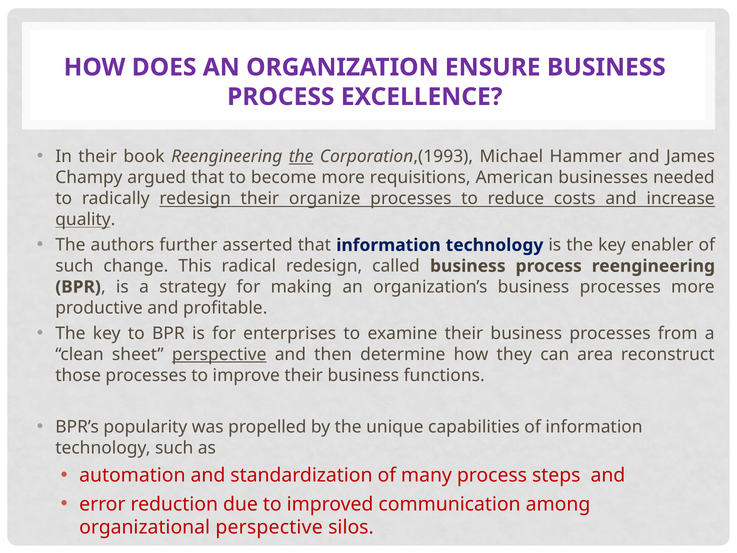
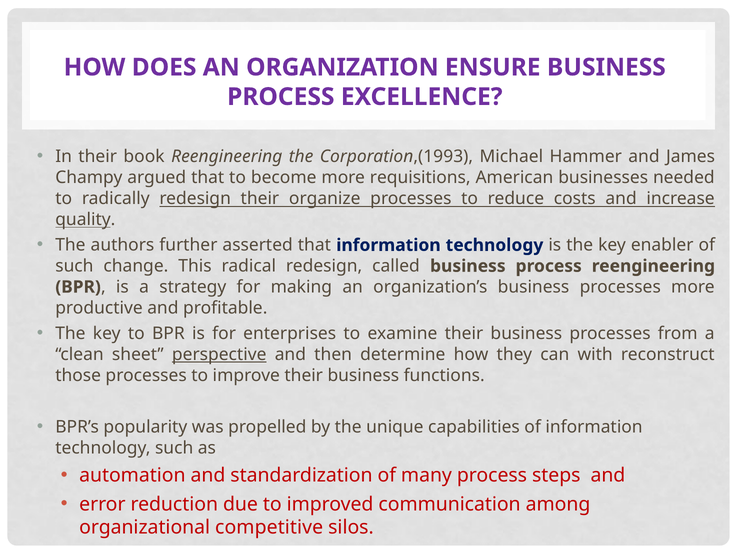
the at (301, 157) underline: present -> none
area: area -> with
organizational perspective: perspective -> competitive
